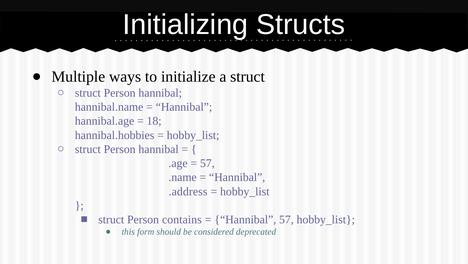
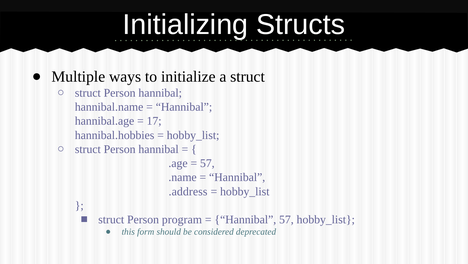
18: 18 -> 17
contains: contains -> program
